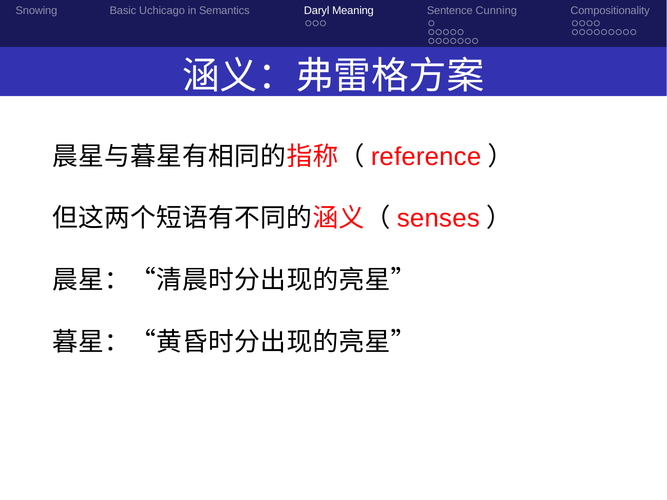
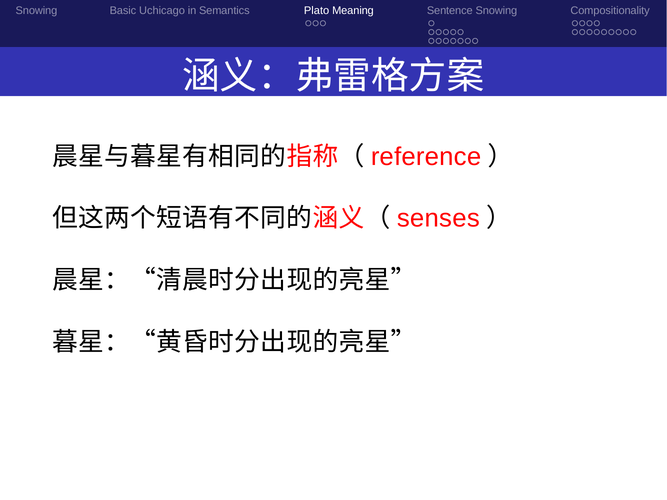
Daryl: Daryl -> Plato
Sentence Cunning: Cunning -> Snowing
